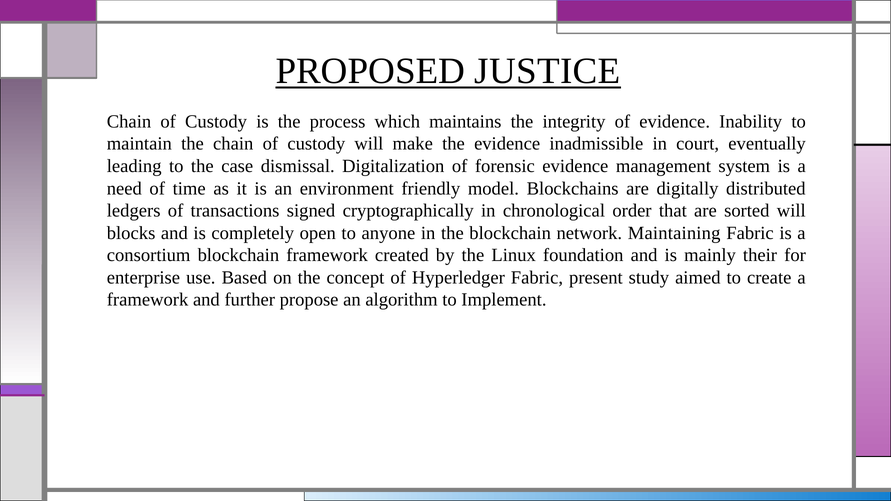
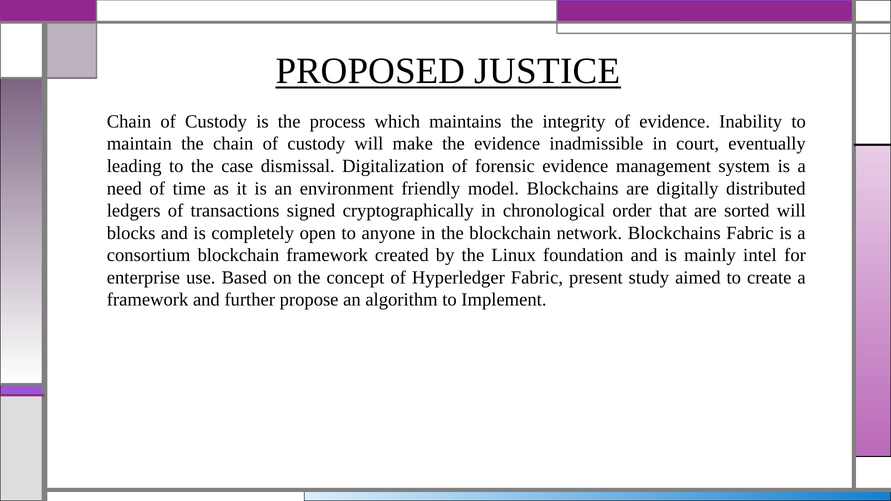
network Maintaining: Maintaining -> Blockchains
their: their -> intel
